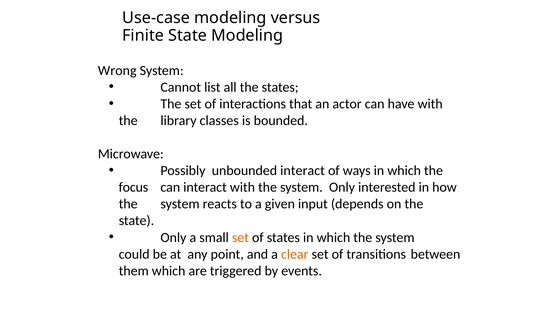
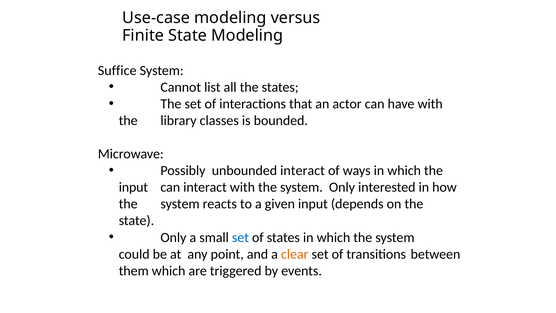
Wrong: Wrong -> Suffice
focus at (133, 187): focus -> input
set at (240, 237) colour: orange -> blue
